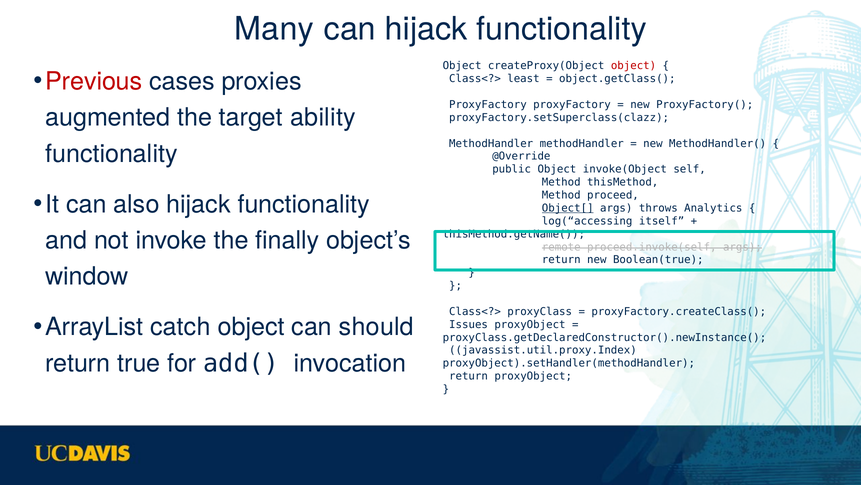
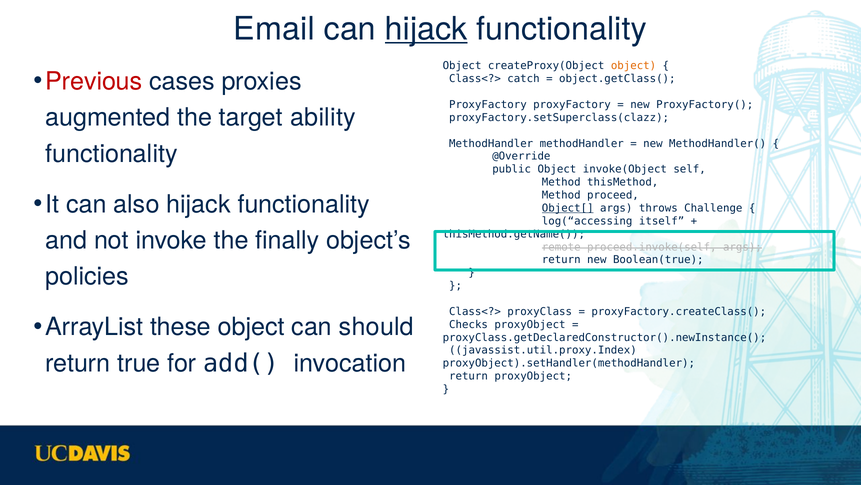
Many: Many -> Email
hijack at (426, 29) underline: none -> present
object at (634, 66) colour: red -> orange
least: least -> catch
Analytics: Analytics -> Challenge
window: window -> policies
catch: catch -> these
Issues: Issues -> Checks
